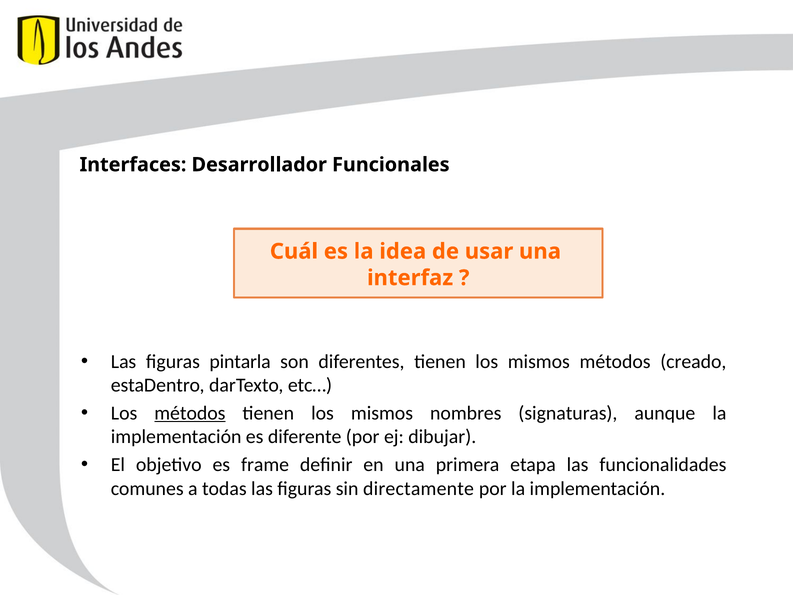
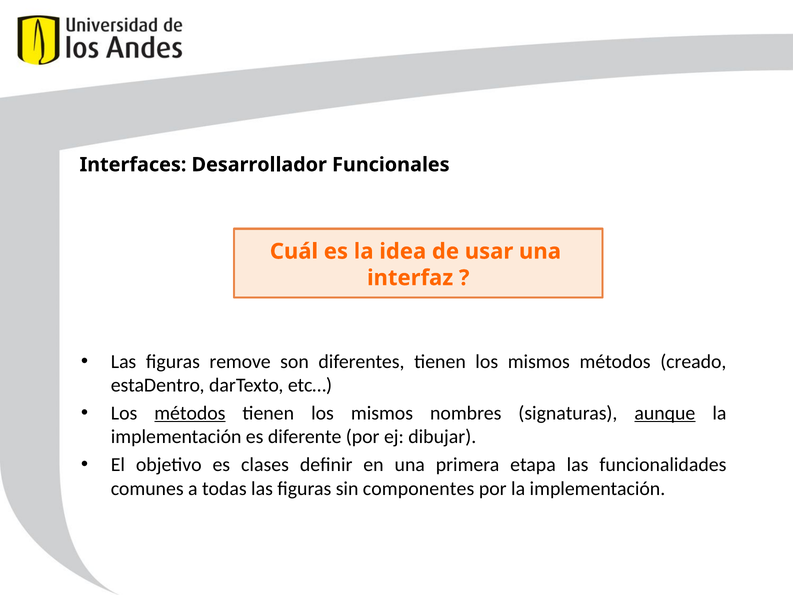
pintarla: pintarla -> remove
aunque underline: none -> present
frame: frame -> clases
directamente: directamente -> componentes
